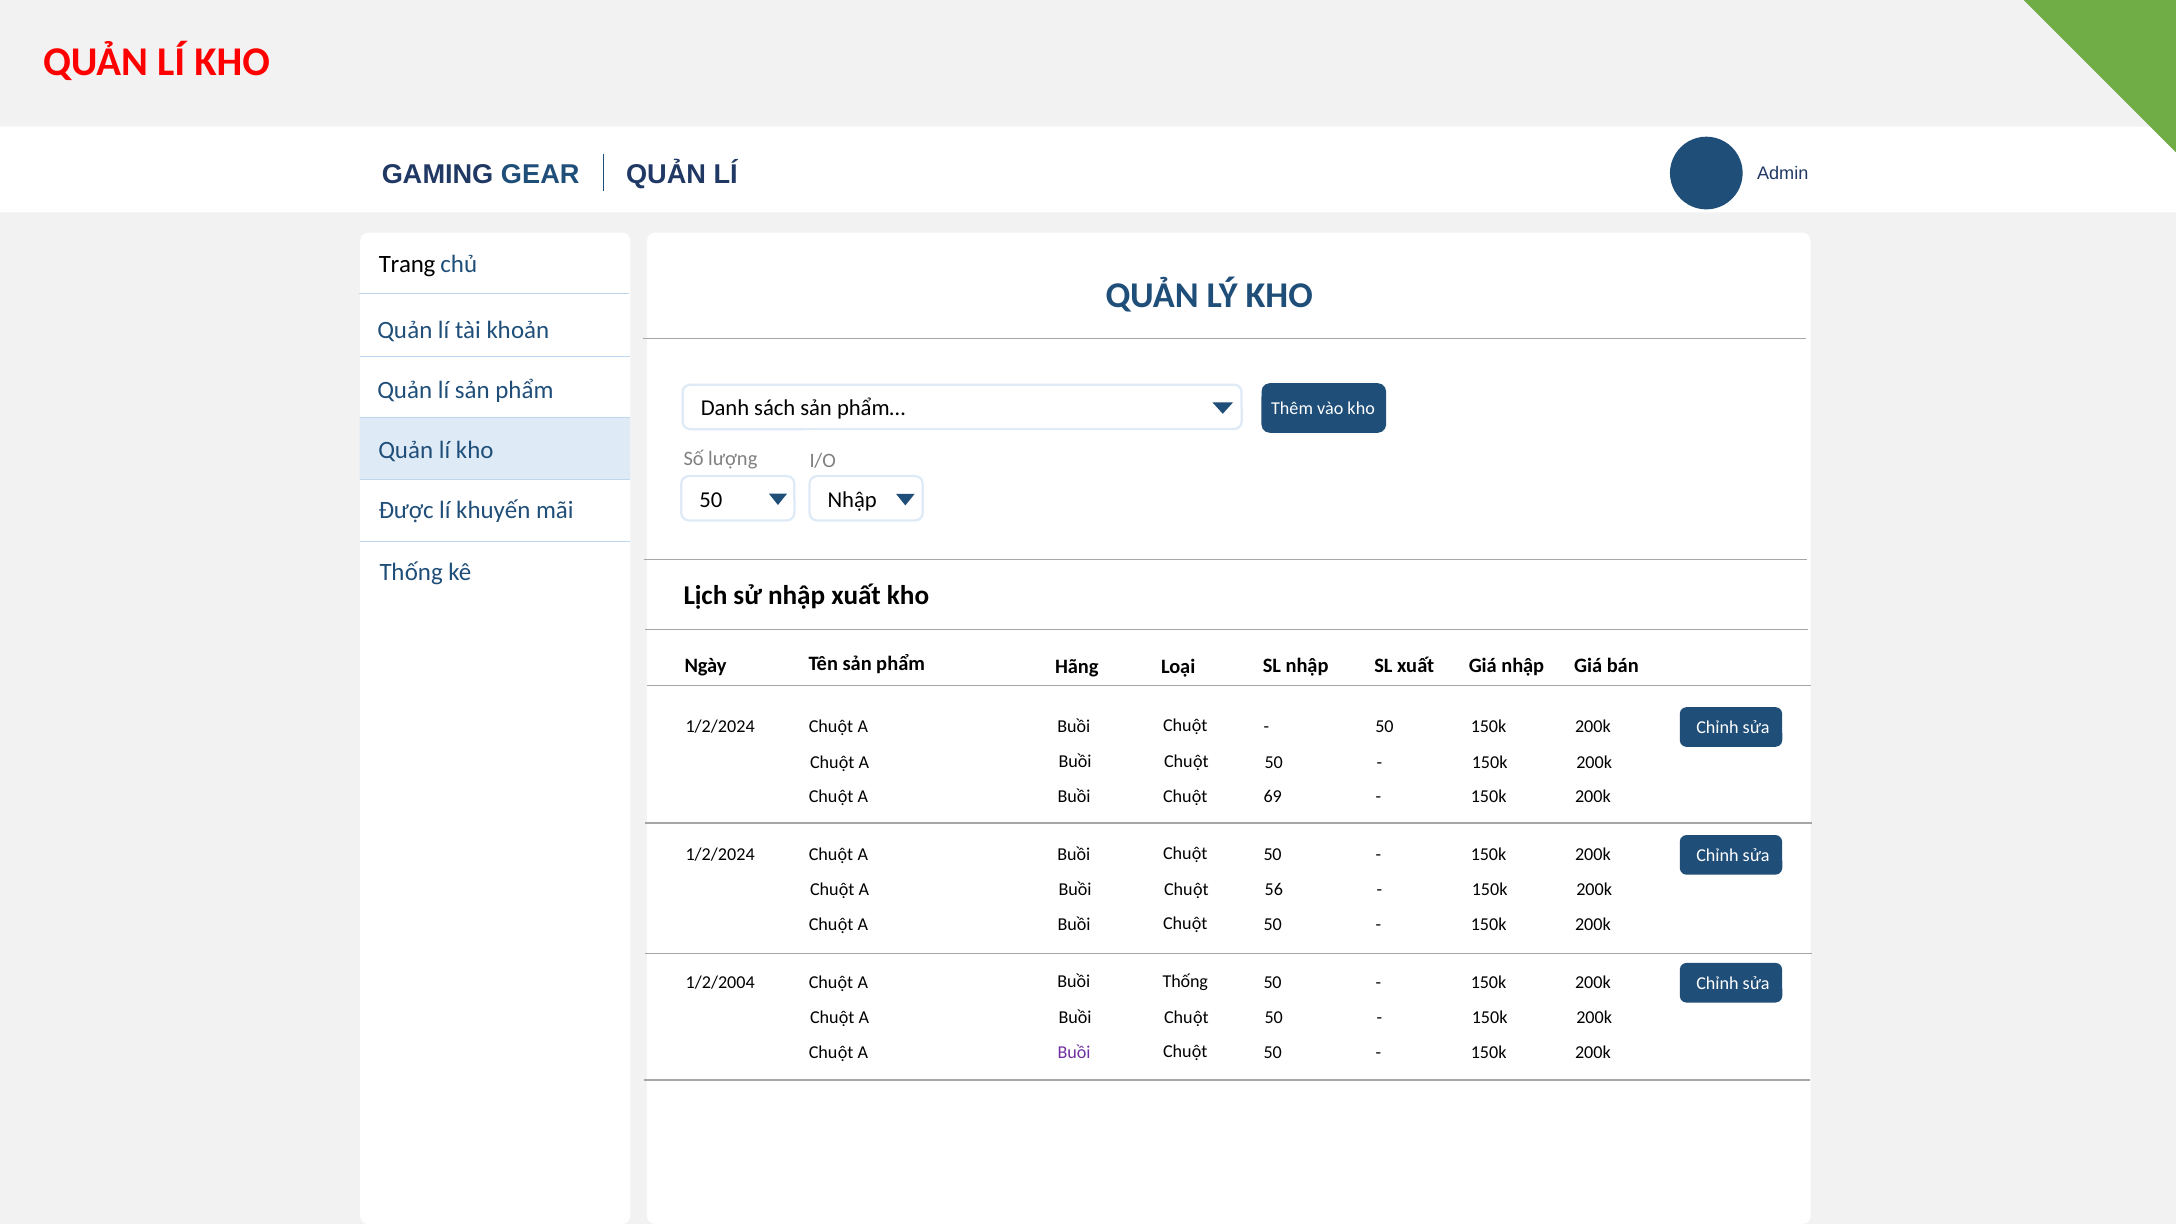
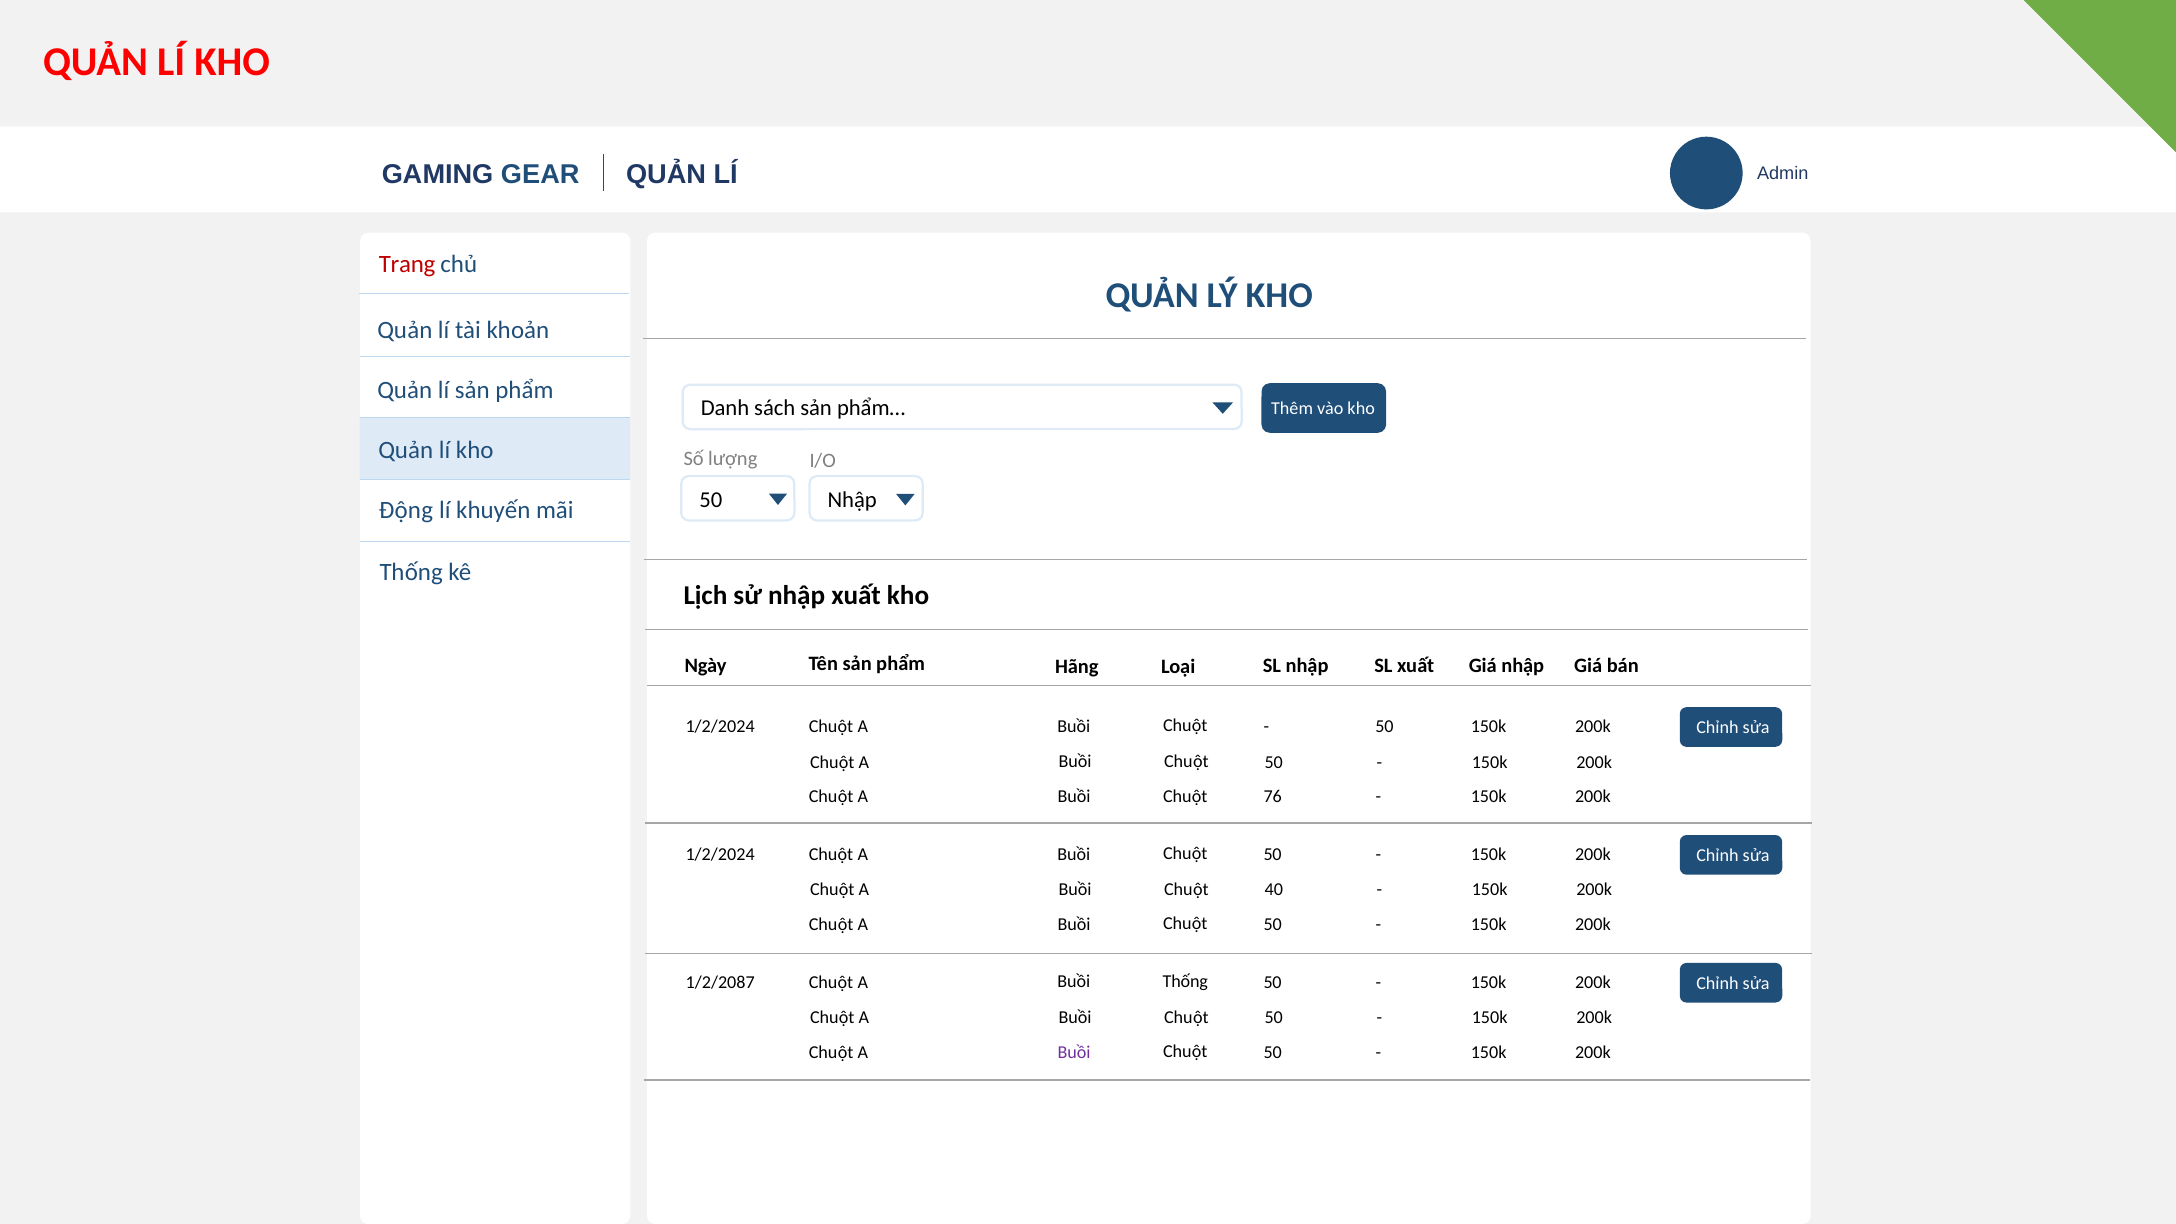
Trang colour: black -> red
Được: Được -> Động
69: 69 -> 76
56: 56 -> 40
1/2/2004: 1/2/2004 -> 1/2/2087
